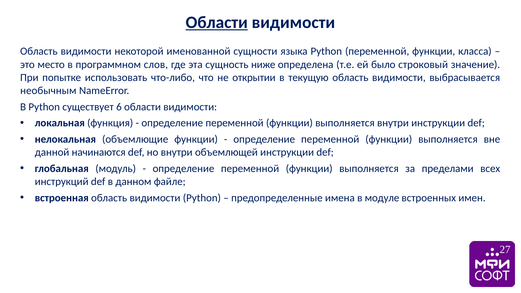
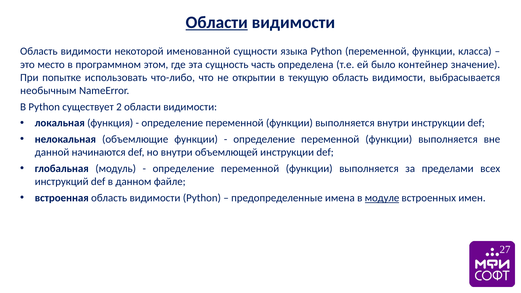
слов: слов -> этом
ниже: ниже -> часть
строковый: строковый -> контейнер
6: 6 -> 2
модуле underline: none -> present
